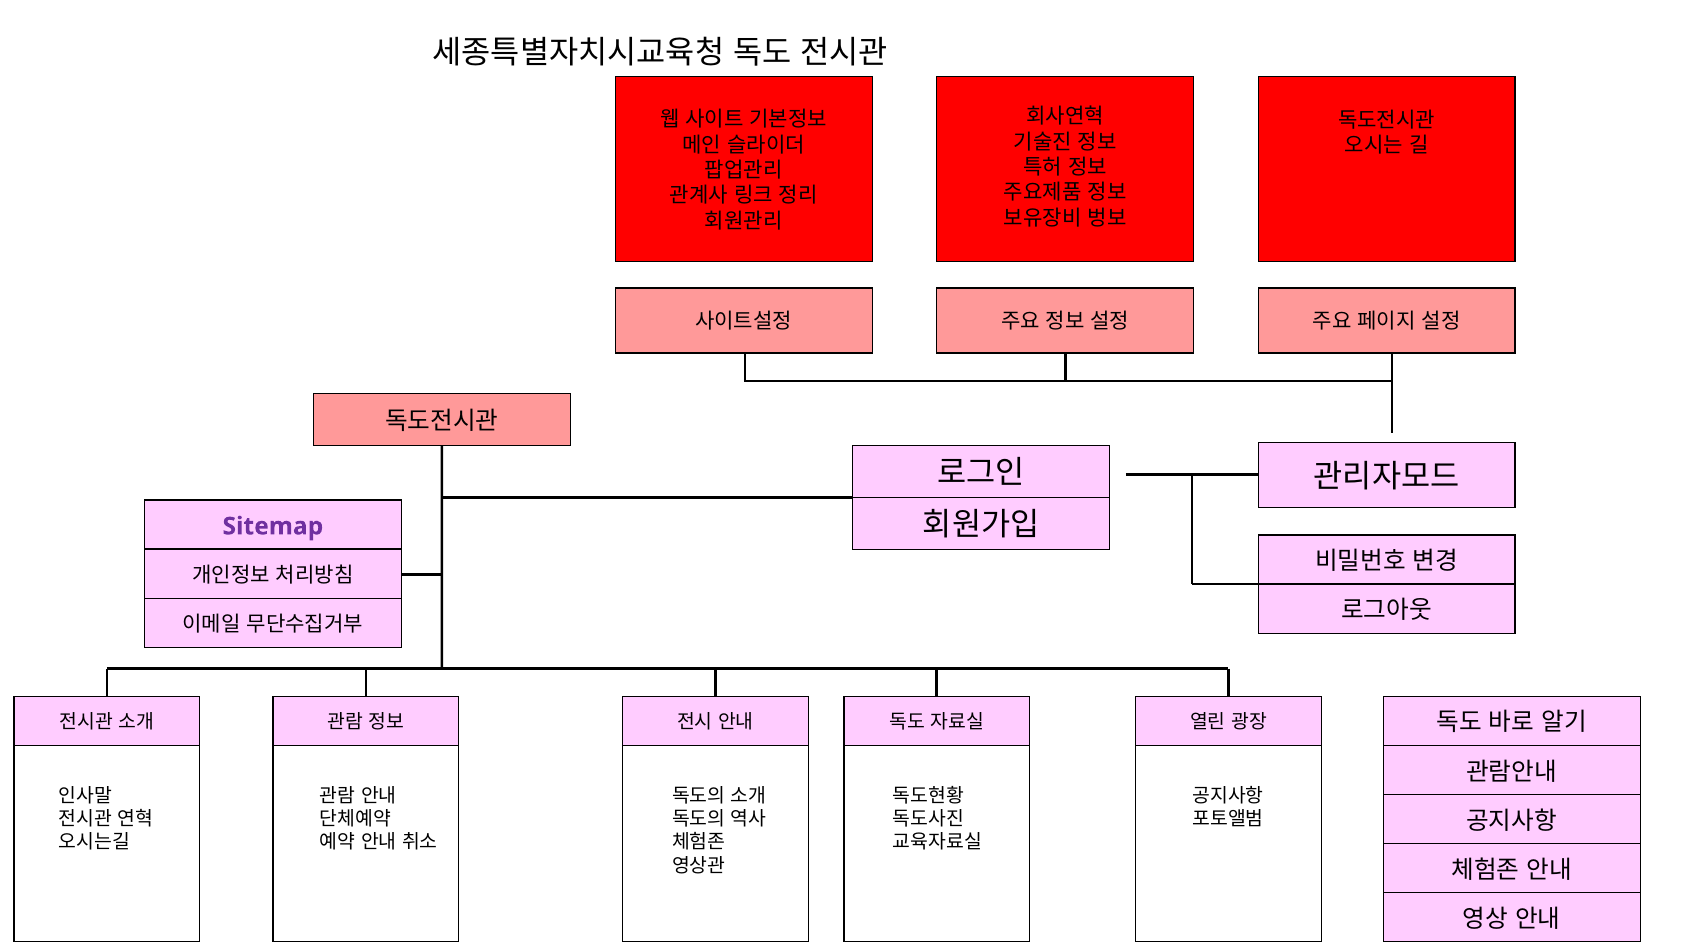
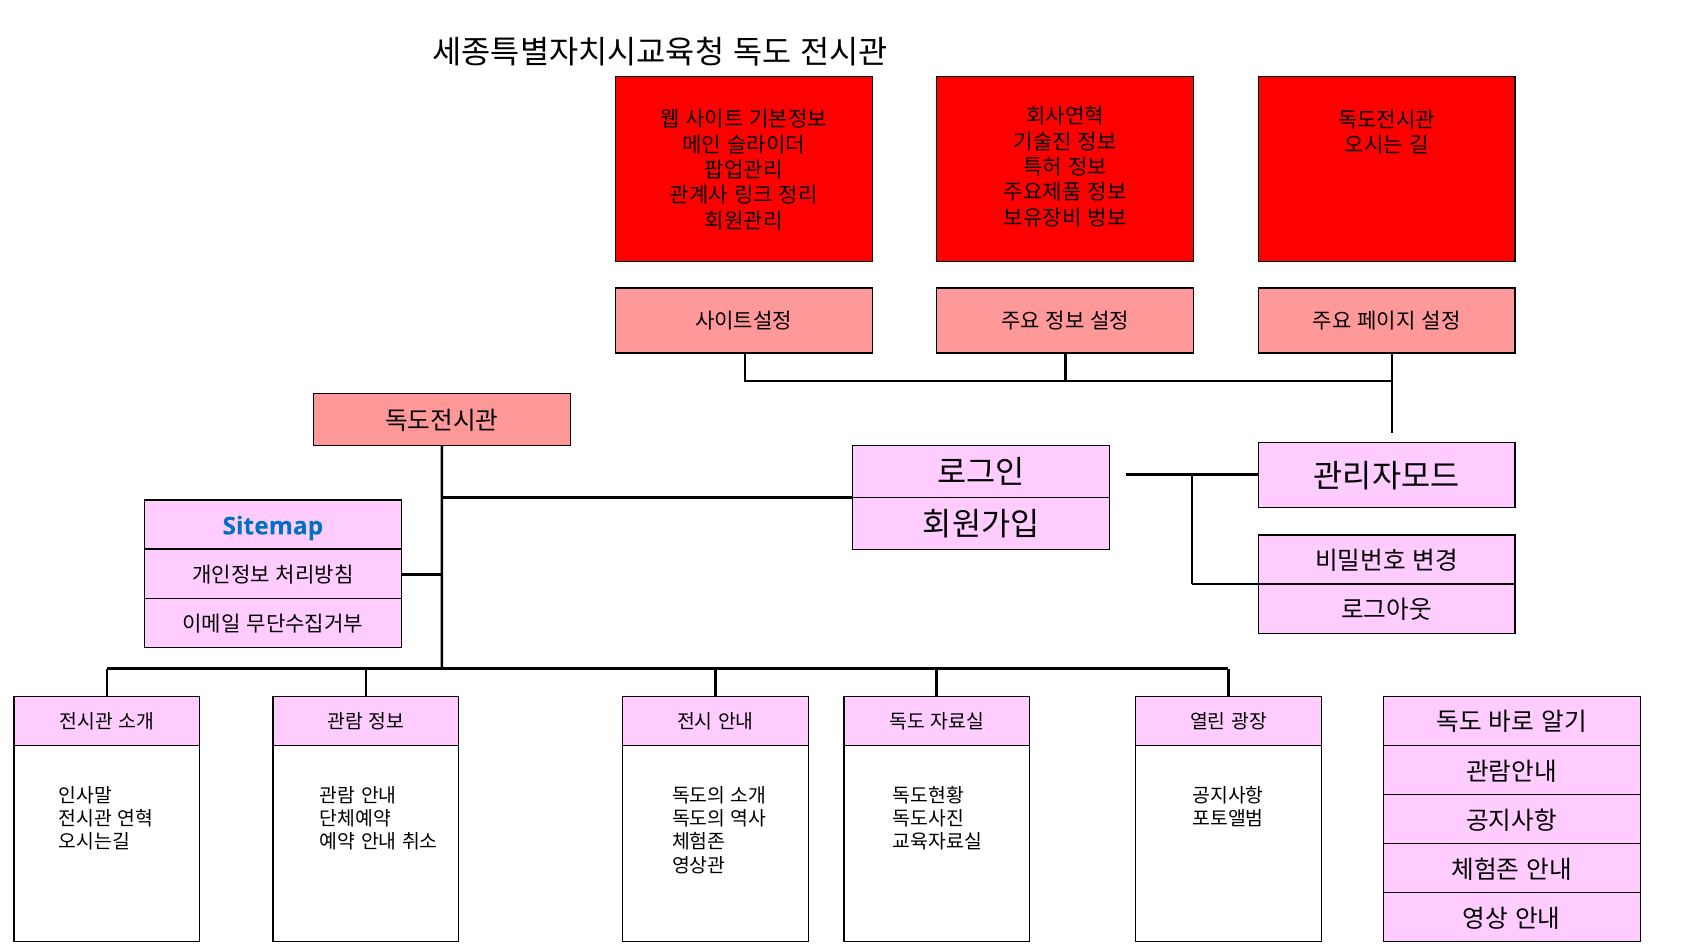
Sitemap colour: purple -> blue
